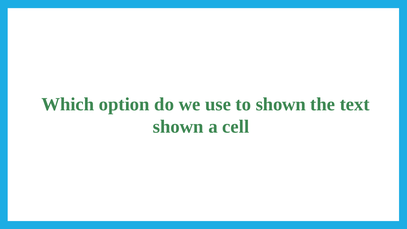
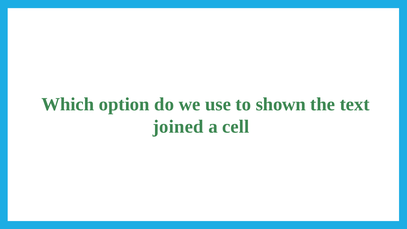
shown at (178, 127): shown -> joined
